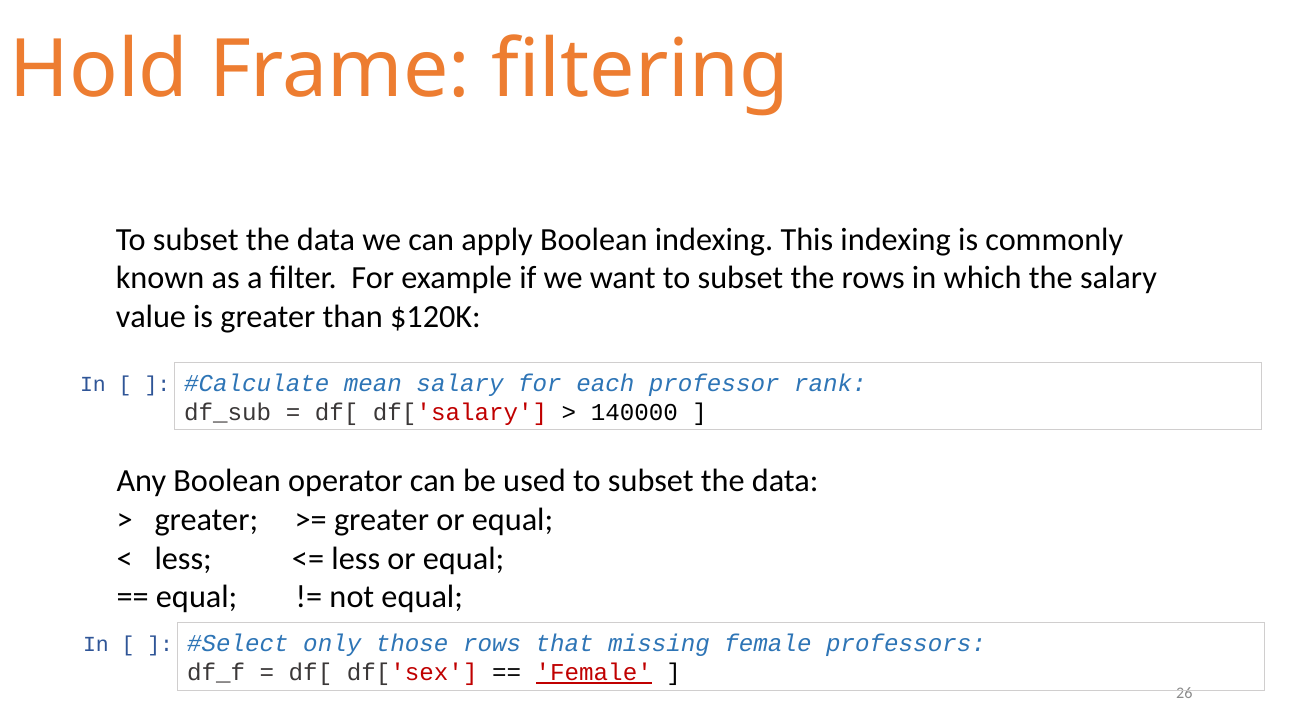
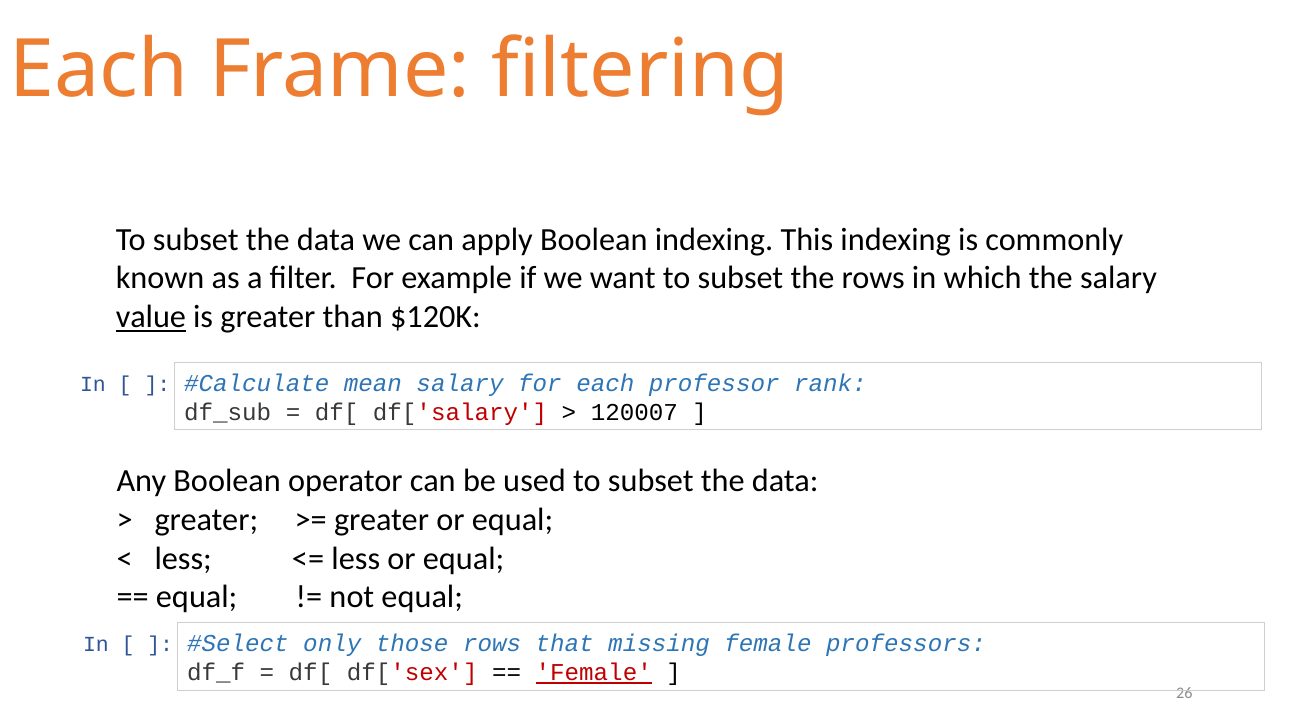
Hold at (99, 70): Hold -> Each
value underline: none -> present
140000: 140000 -> 120007
